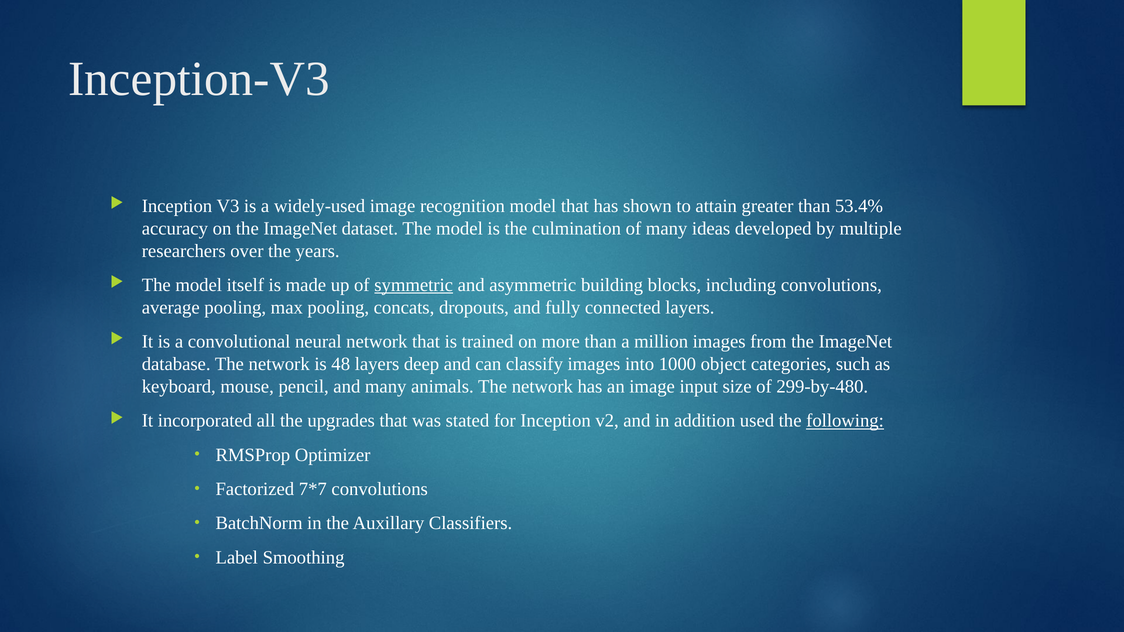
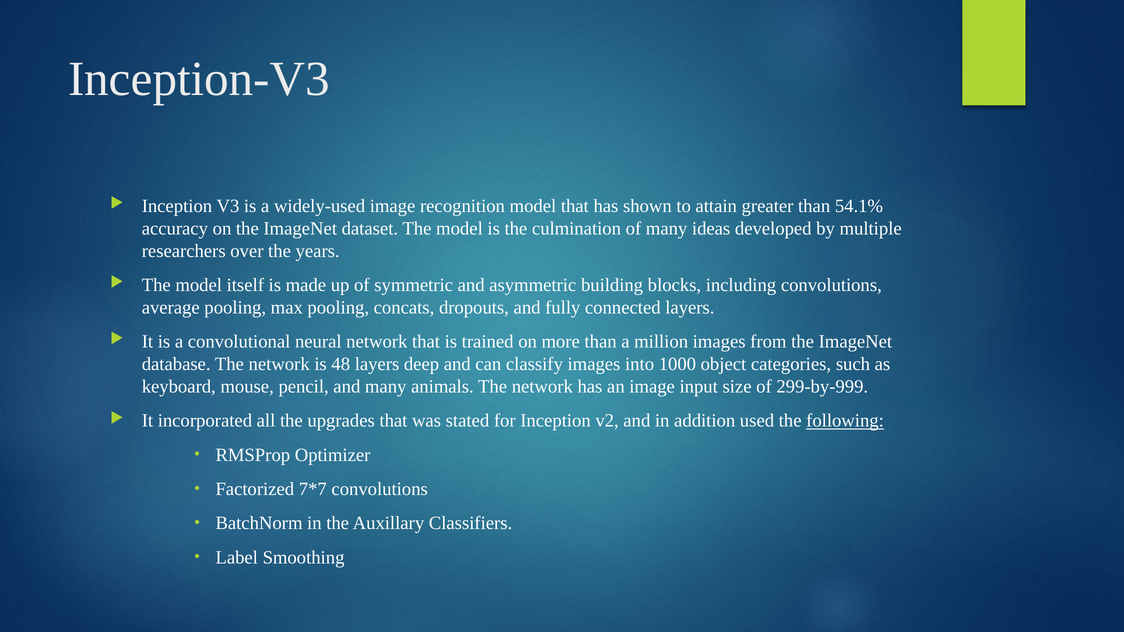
53.4%: 53.4% -> 54.1%
symmetric underline: present -> none
299-by-480: 299-by-480 -> 299-by-999
